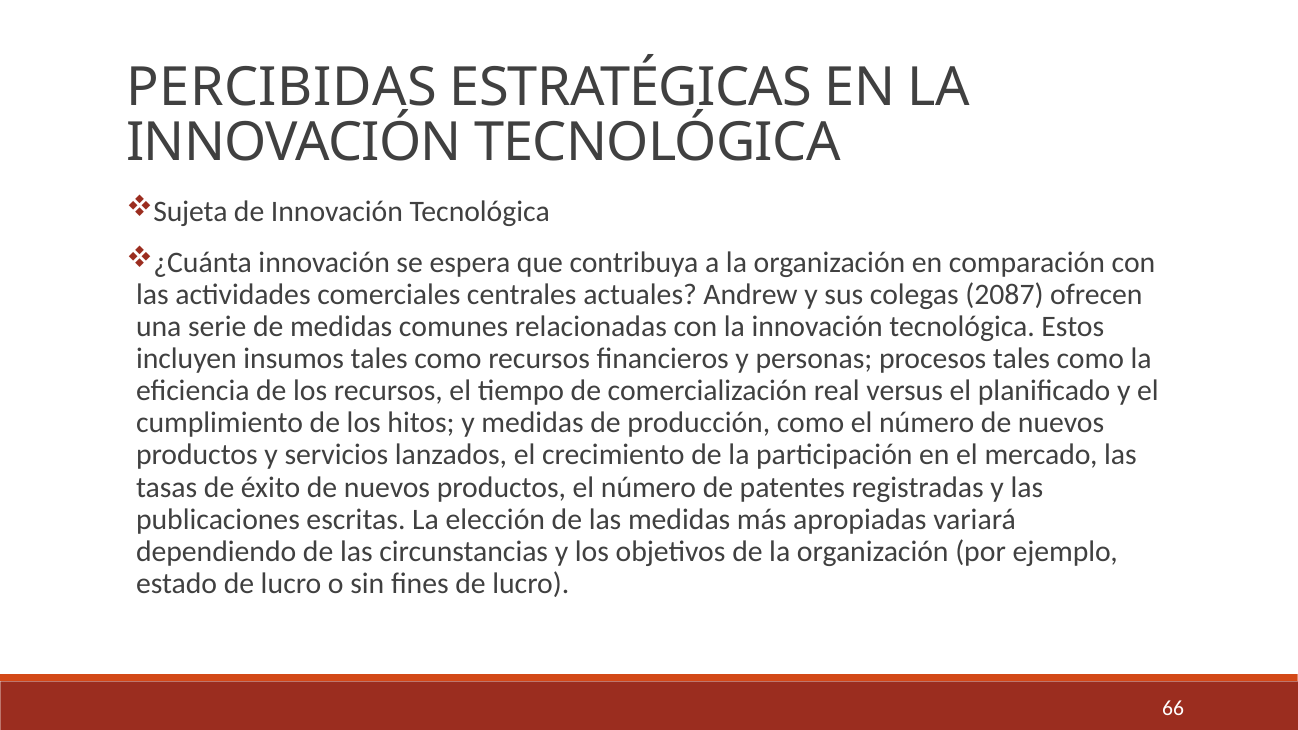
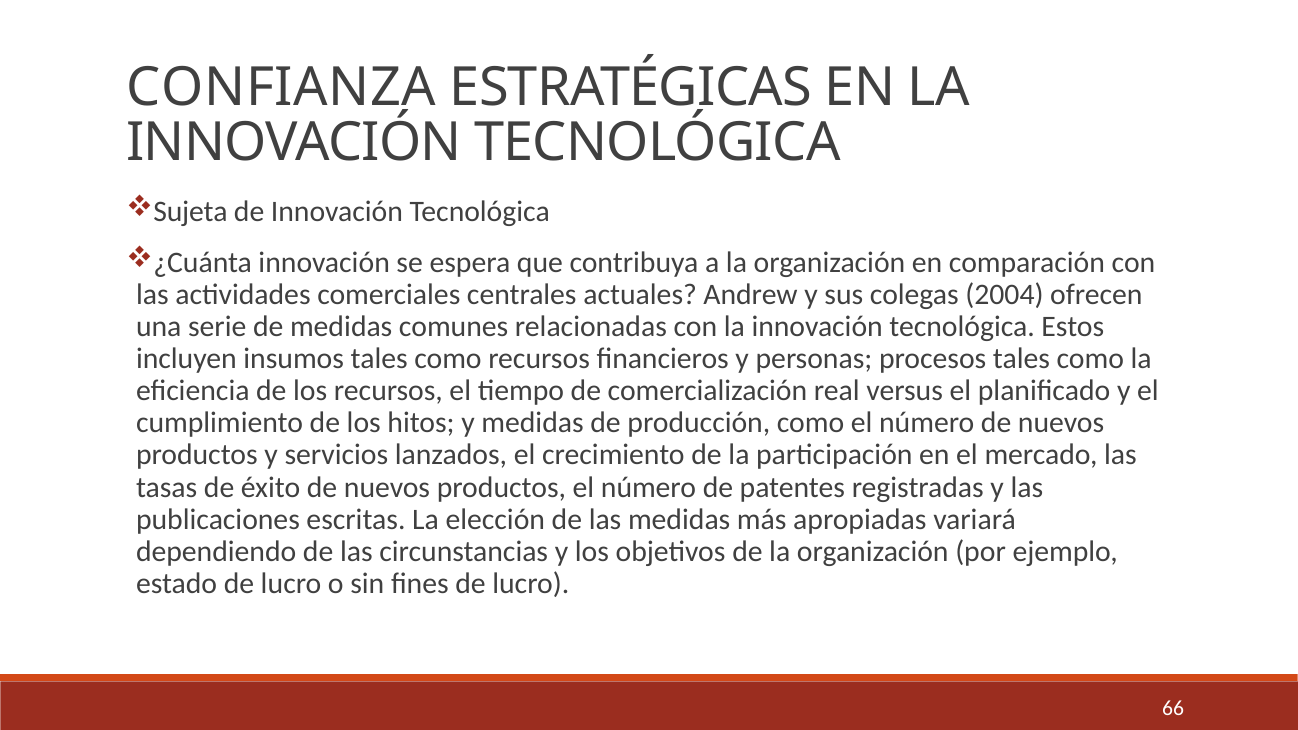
PERCIBIDAS: PERCIBIDAS -> CONFIANZA
2087: 2087 -> 2004
